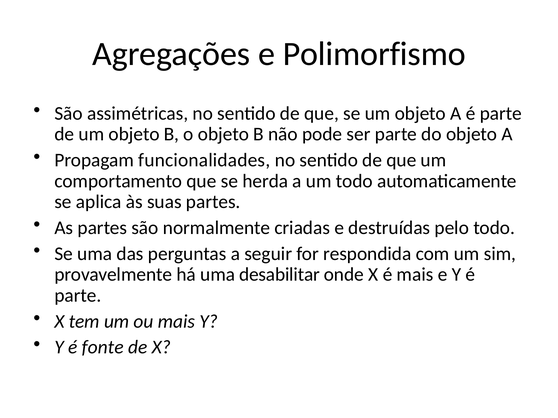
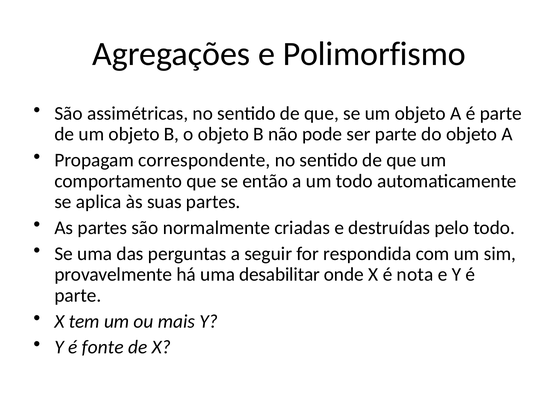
funcionalidades: funcionalidades -> correspondente
herda: herda -> então
é mais: mais -> nota
